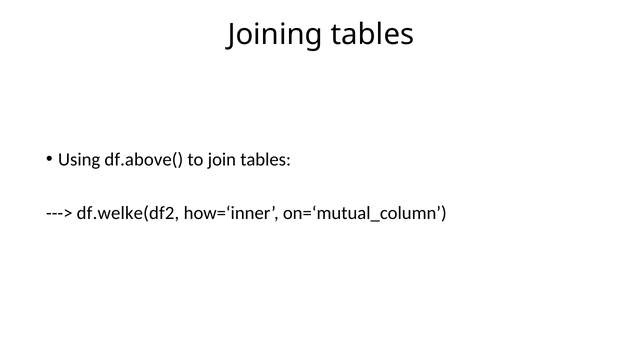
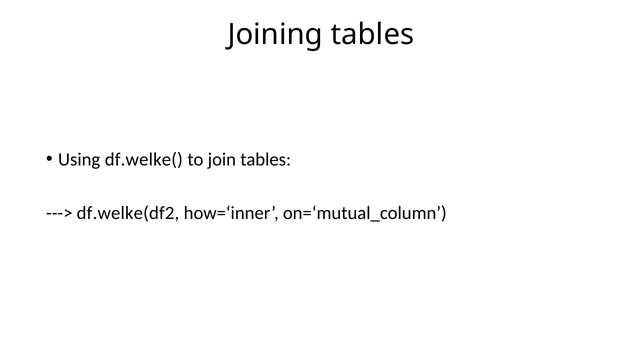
df.above(: df.above( -> df.welke(
